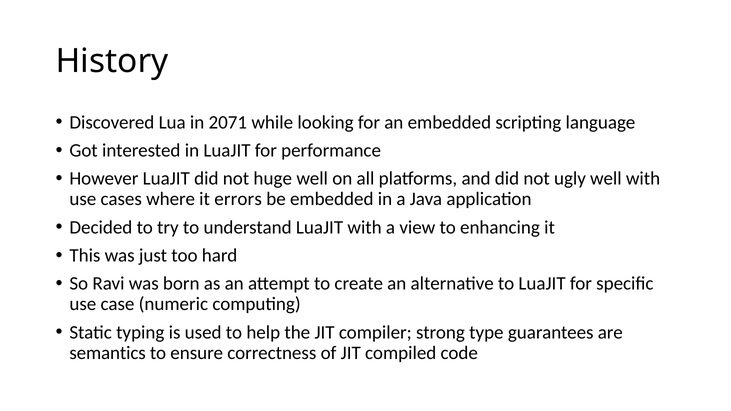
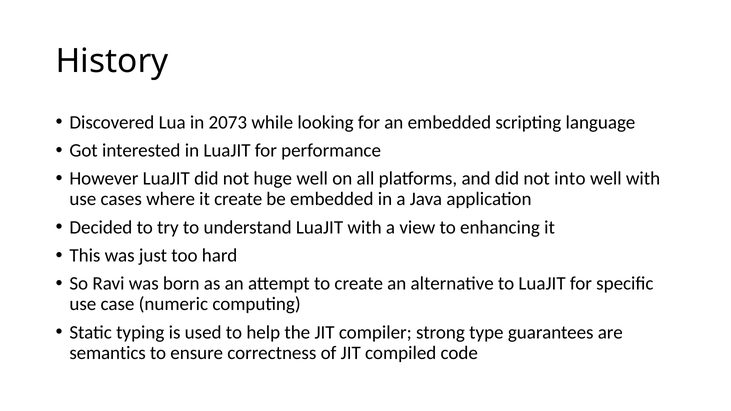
2071: 2071 -> 2073
ugly: ugly -> into
it errors: errors -> create
